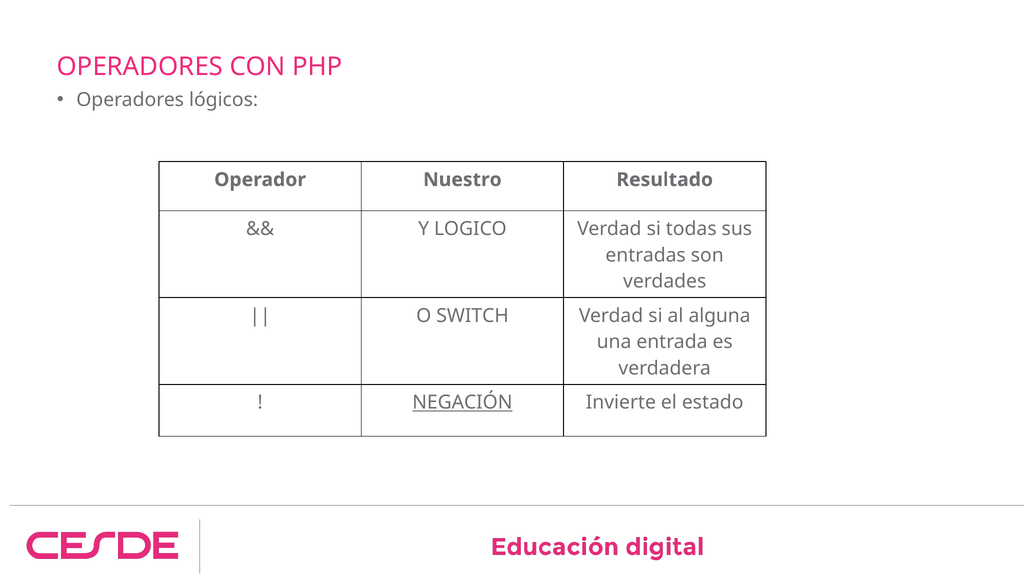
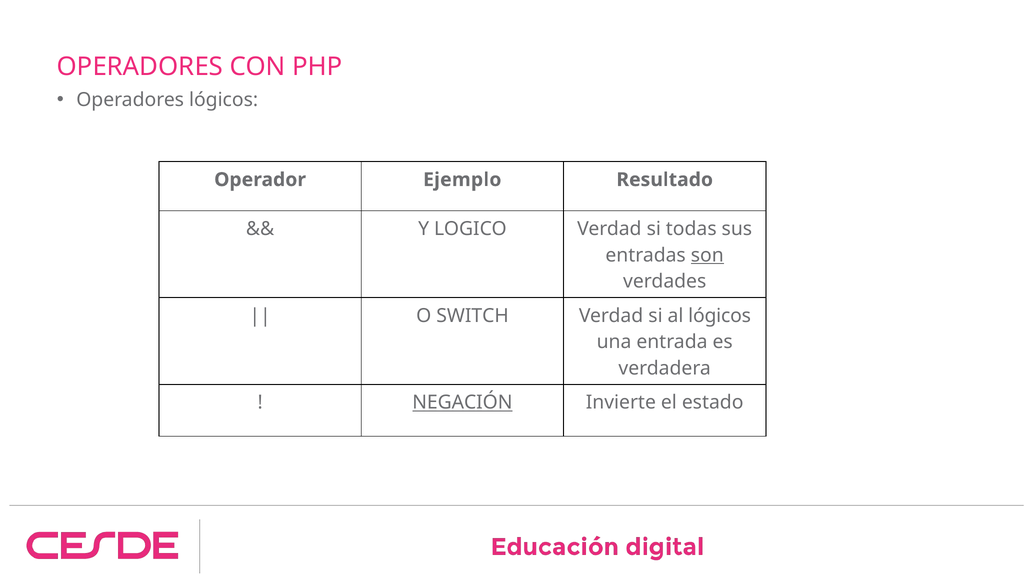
Nuestro: Nuestro -> Ejemplo
son underline: none -> present
al alguna: alguna -> lógicos
